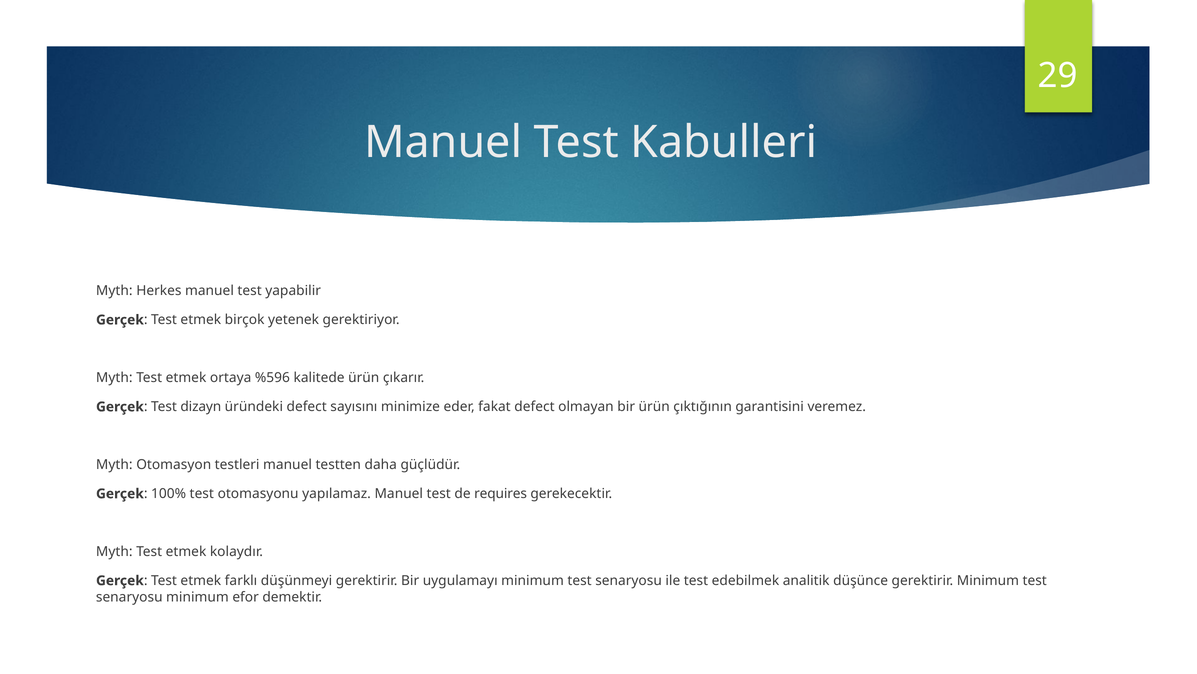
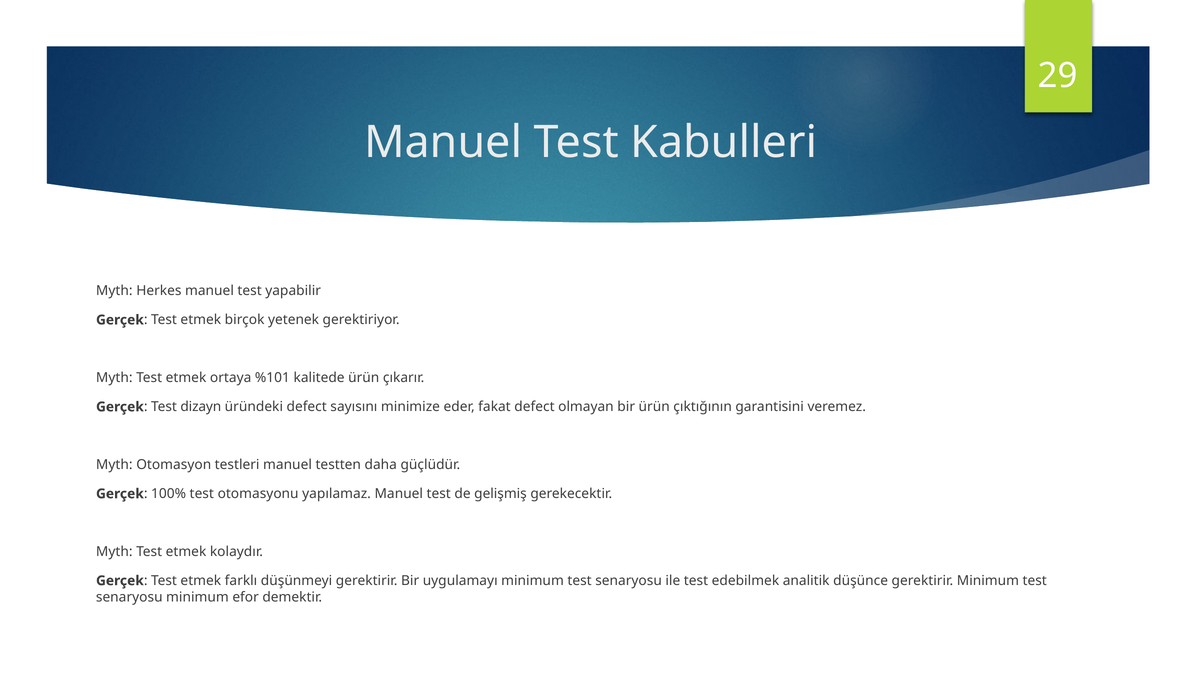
%596: %596 -> %101
requires: requires -> gelişmiş
